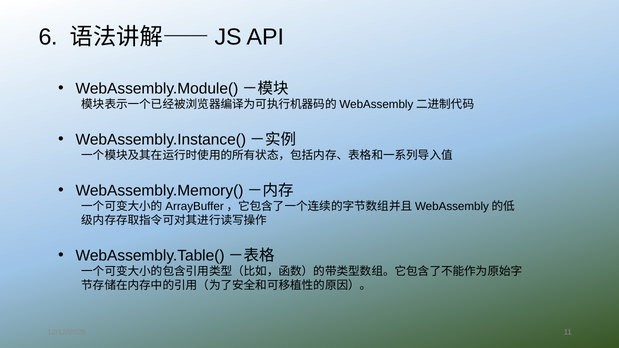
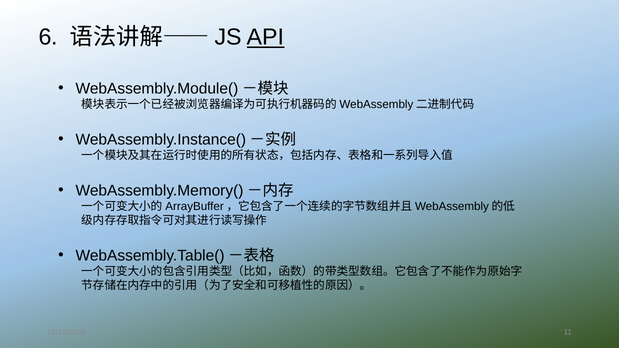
API underline: none -> present
